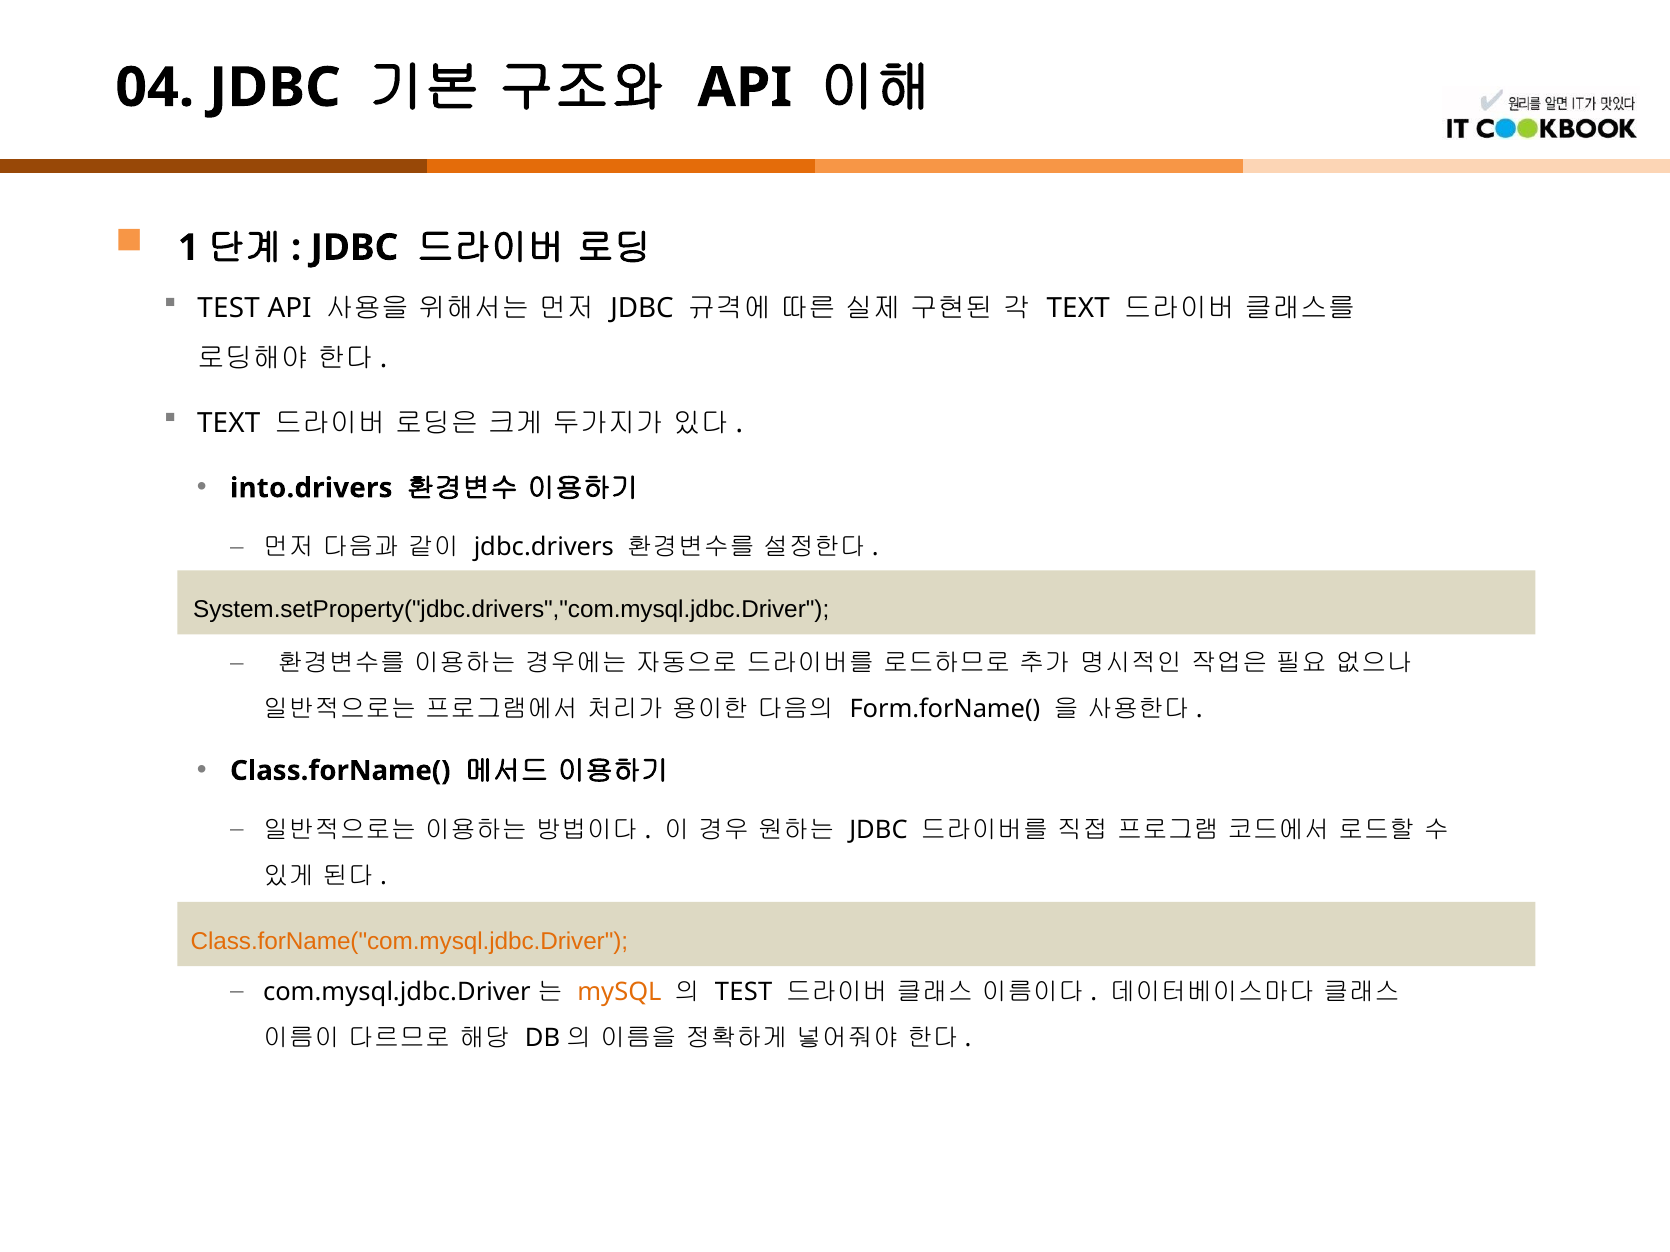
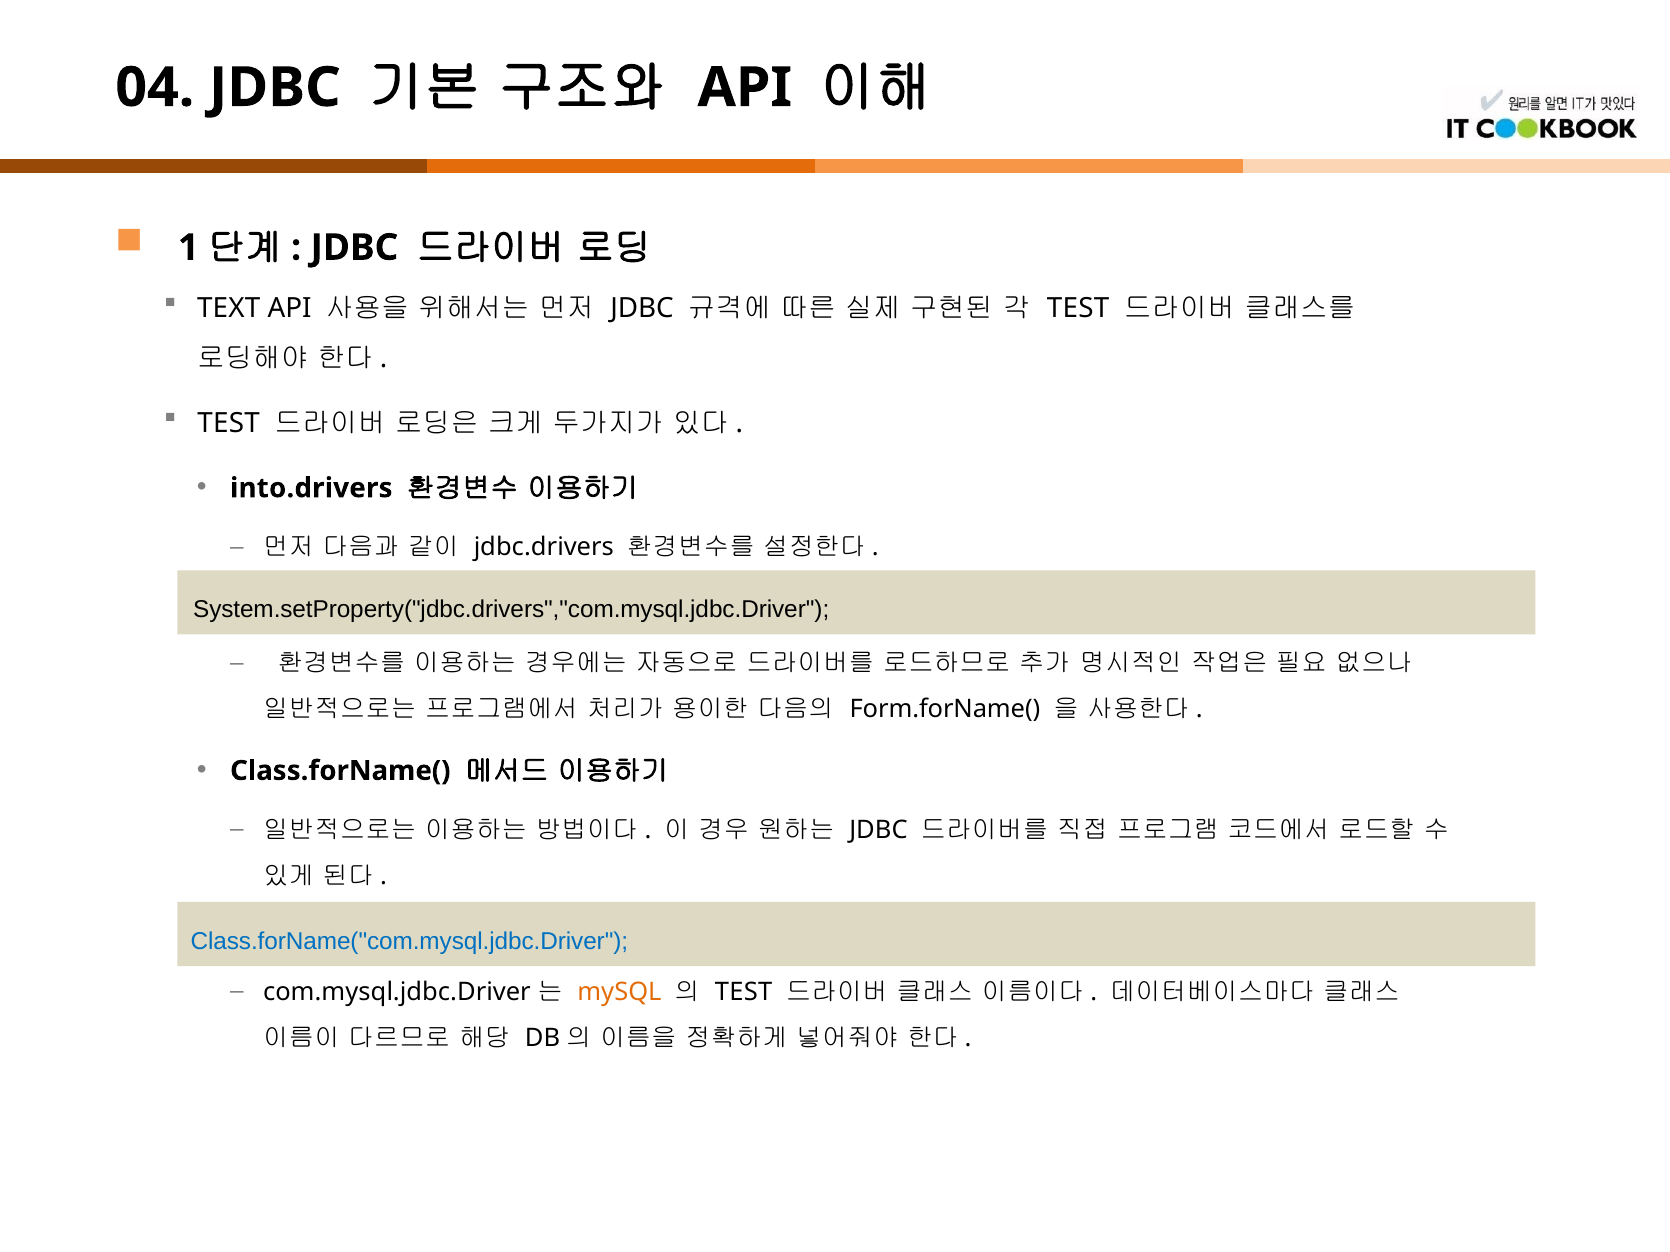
TEST at (229, 308): TEST -> TEXT
TEXT at (1078, 308): TEXT -> TEST
TEXT at (229, 423): TEXT -> TEST
Class.forName("com.mysql.jdbc.Driver colour: orange -> blue
